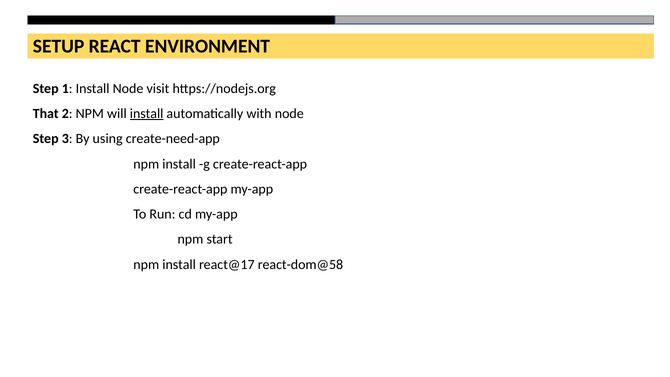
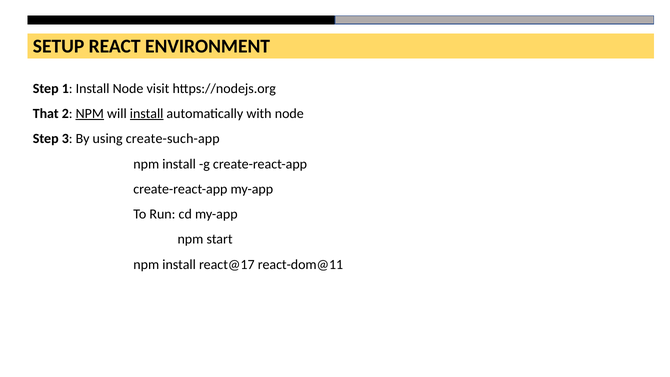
NPM at (90, 114) underline: none -> present
create-need-app: create-need-app -> create-such-app
react-dom@58: react-dom@58 -> react-dom@11
